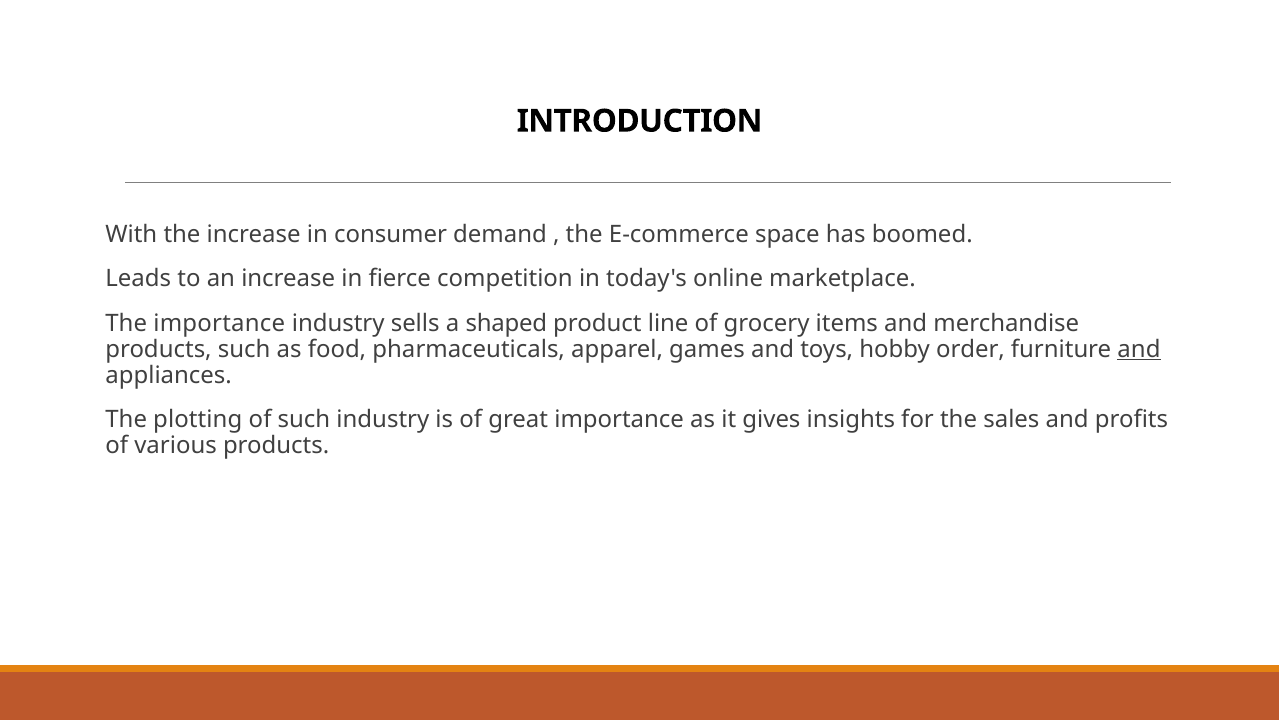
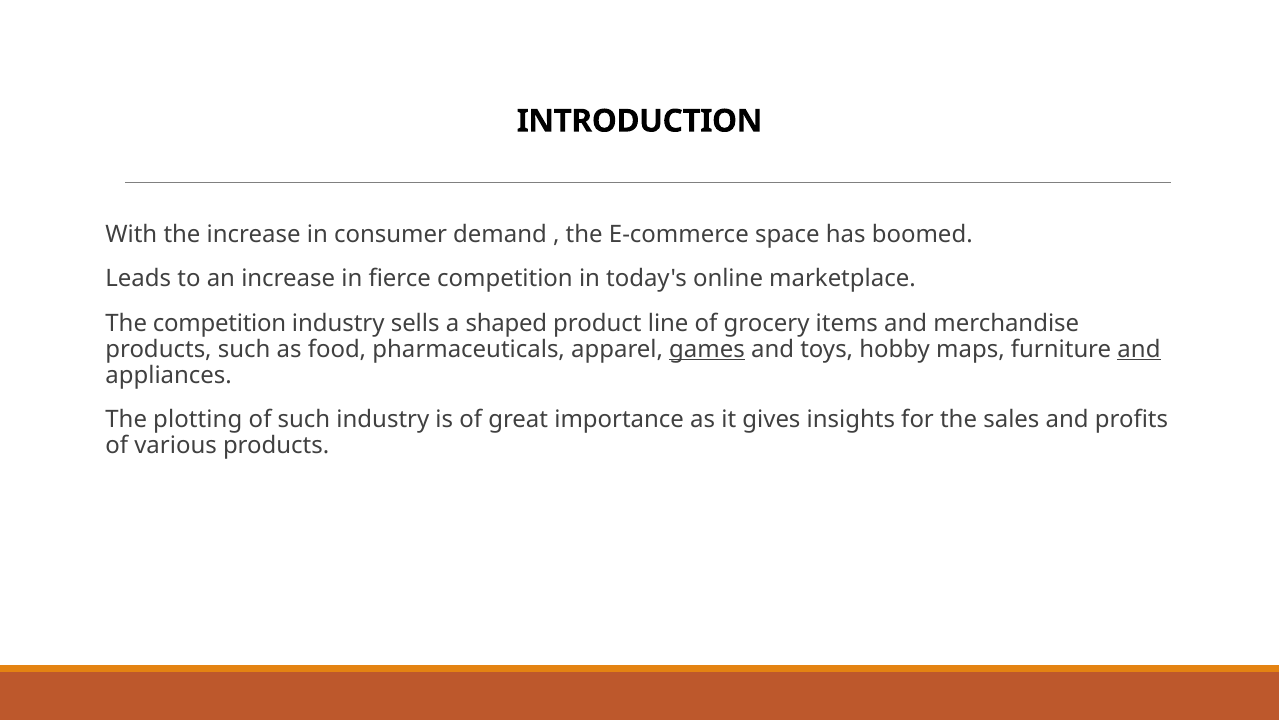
The importance: importance -> competition
games underline: none -> present
order: order -> maps
